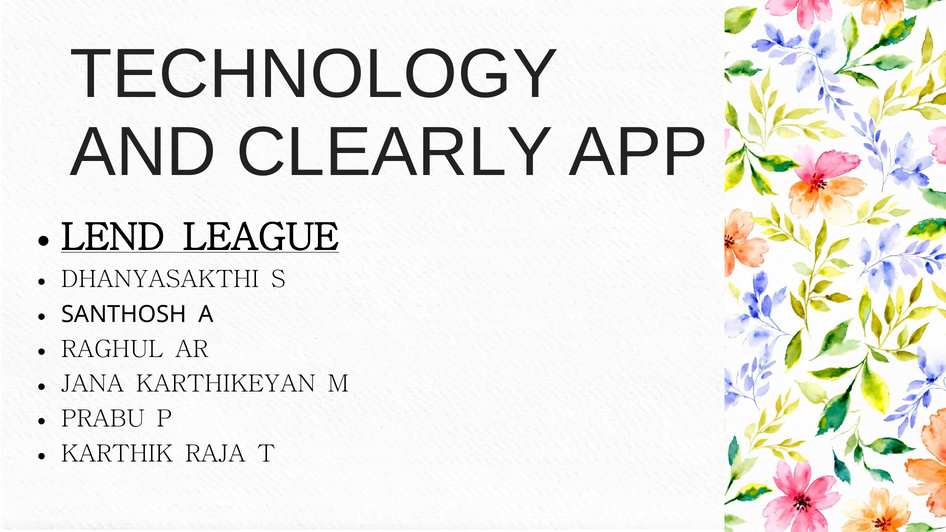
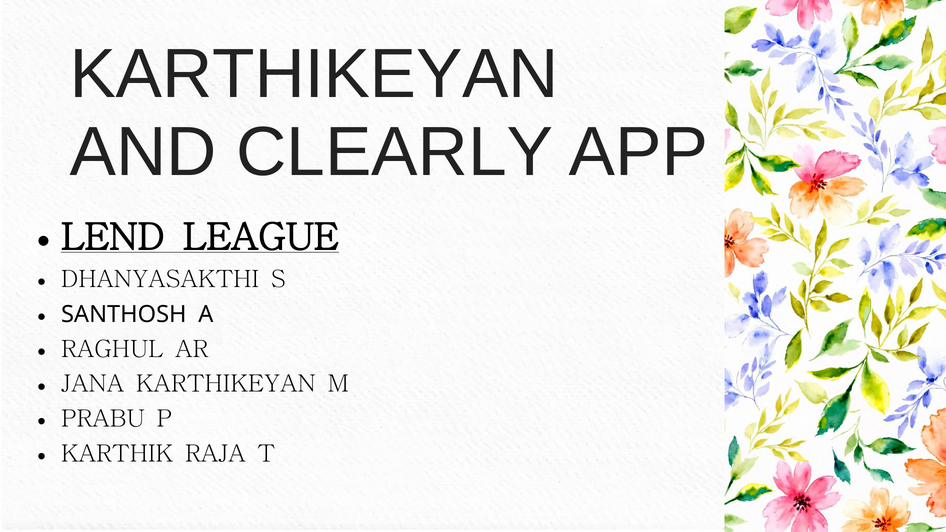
TECHNOLOGY at (314, 74): TECHNOLOGY -> KARTHIKEYAN
